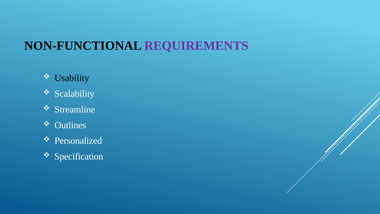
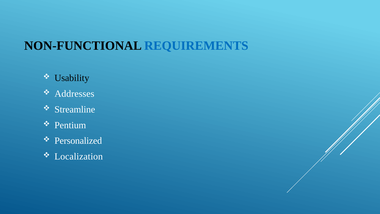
REQUIREMENTS colour: purple -> blue
Scalability: Scalability -> Addresses
Outlines: Outlines -> Pentium
Specification: Specification -> Localization
